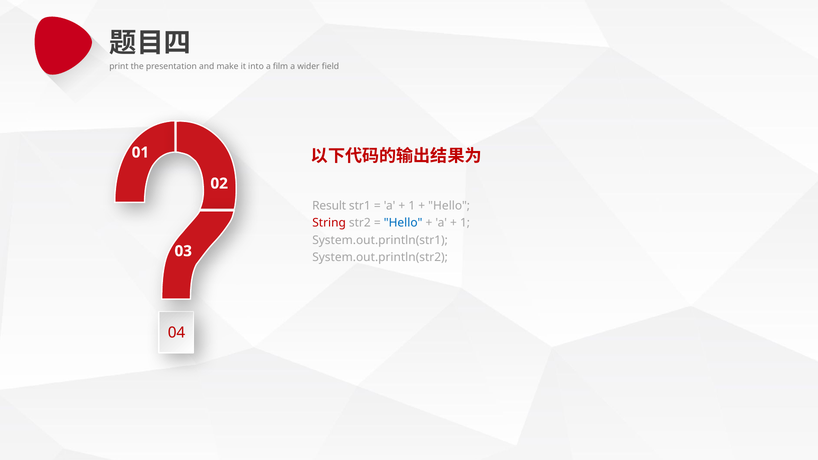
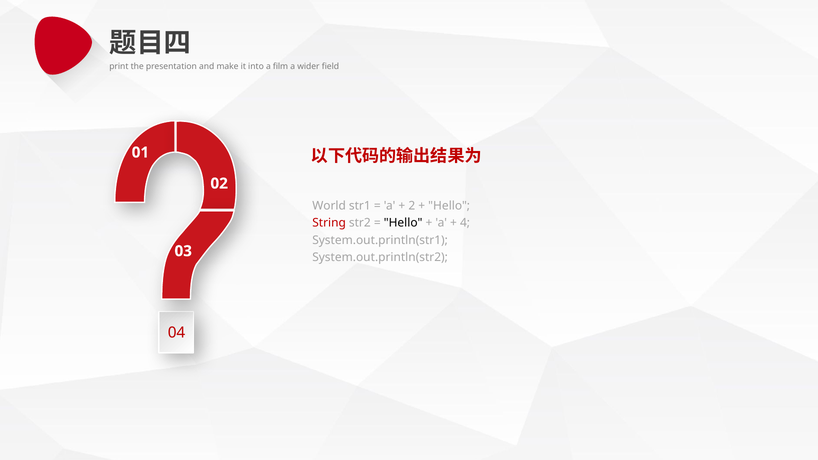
Result: Result -> World
1 at (412, 206): 1 -> 2
Hello at (403, 223) colour: blue -> black
1 at (465, 223): 1 -> 4
